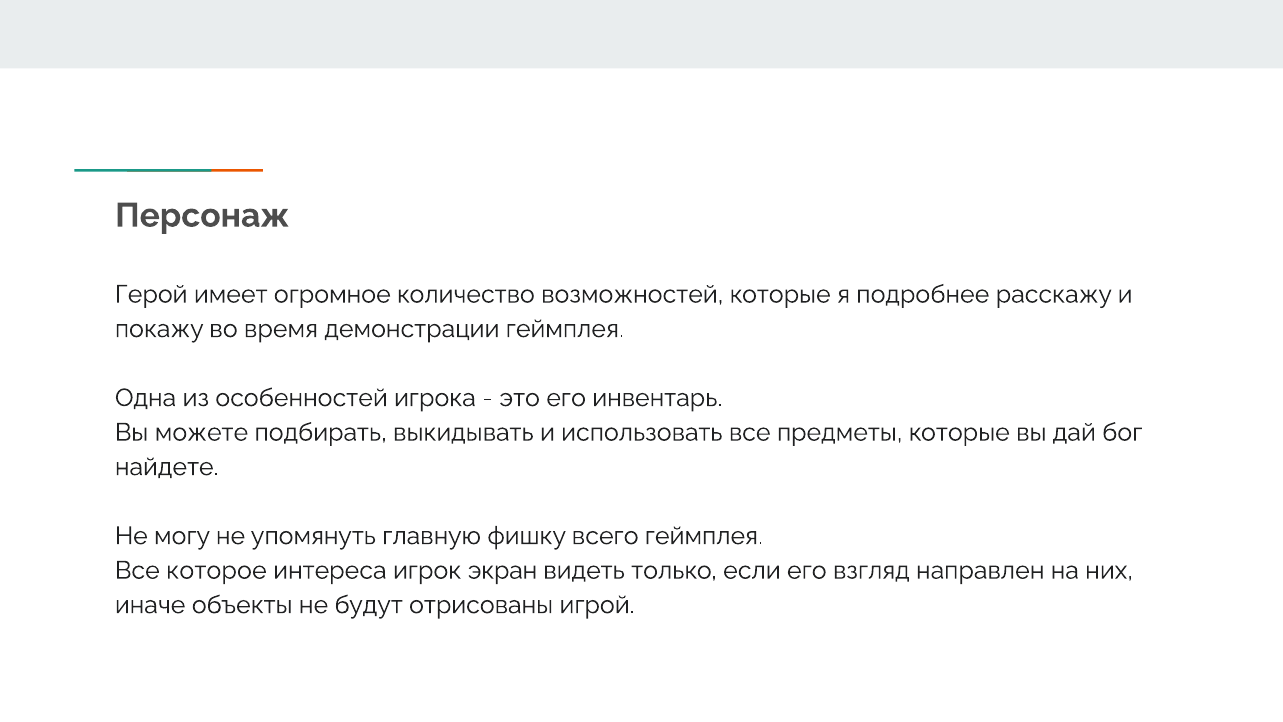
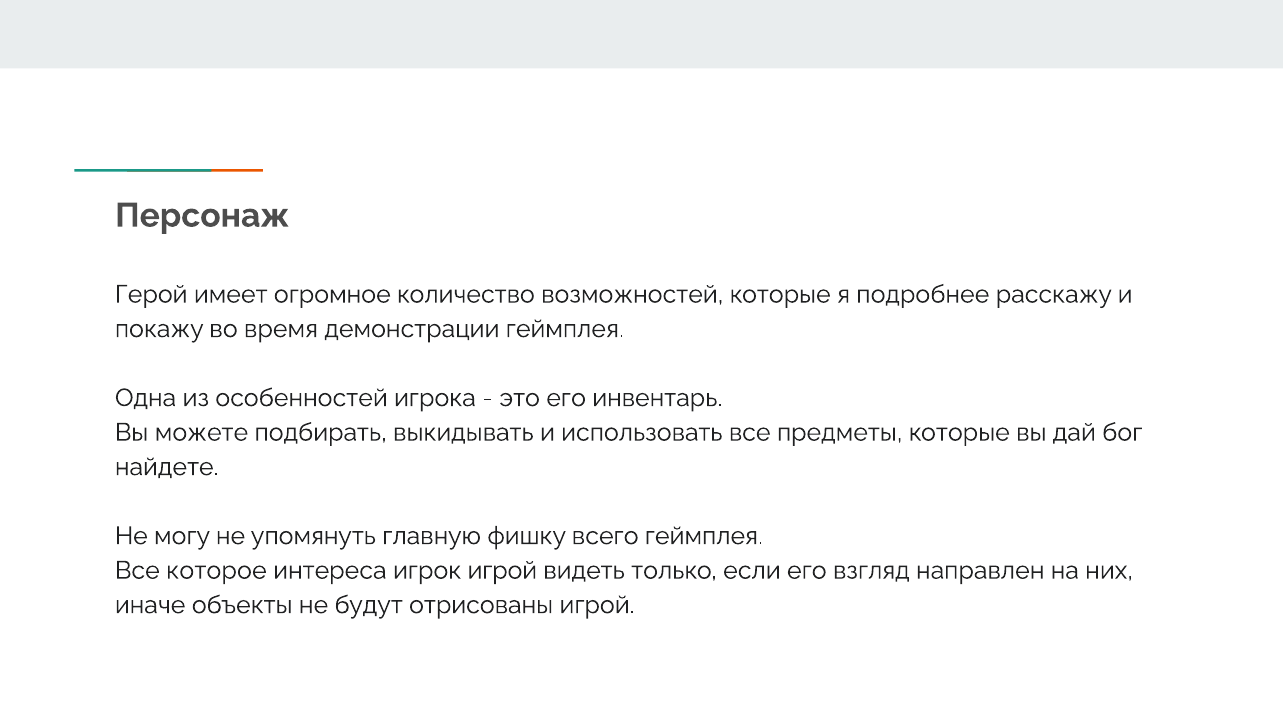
игрок экран: экран -> игрой
